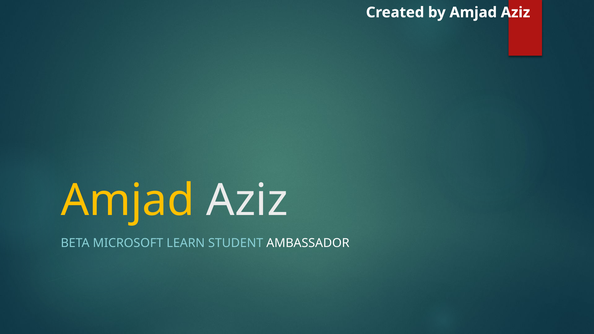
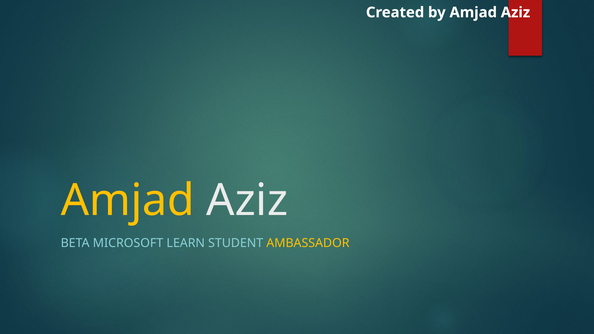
AMBASSADOR colour: white -> yellow
